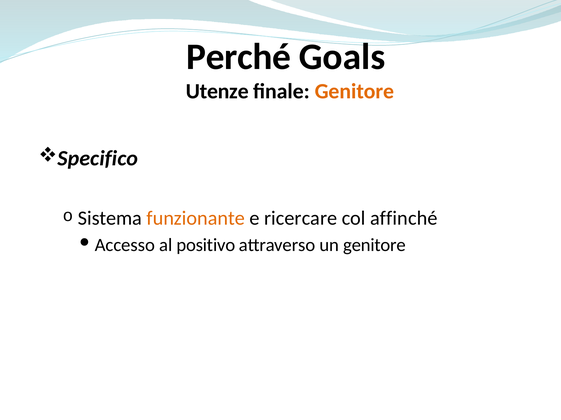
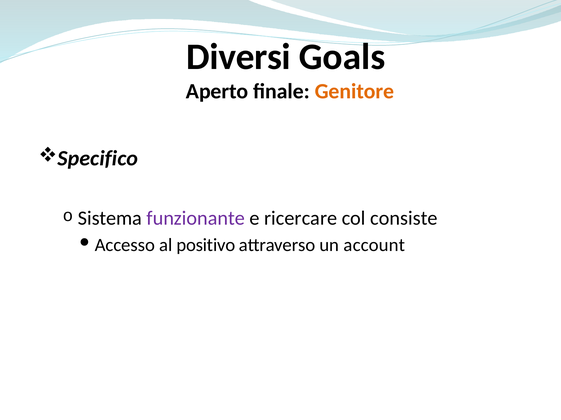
Perché: Perché -> Diversi
Utenze: Utenze -> Aperto
funzionante colour: orange -> purple
affinché: affinché -> consiste
un genitore: genitore -> account
